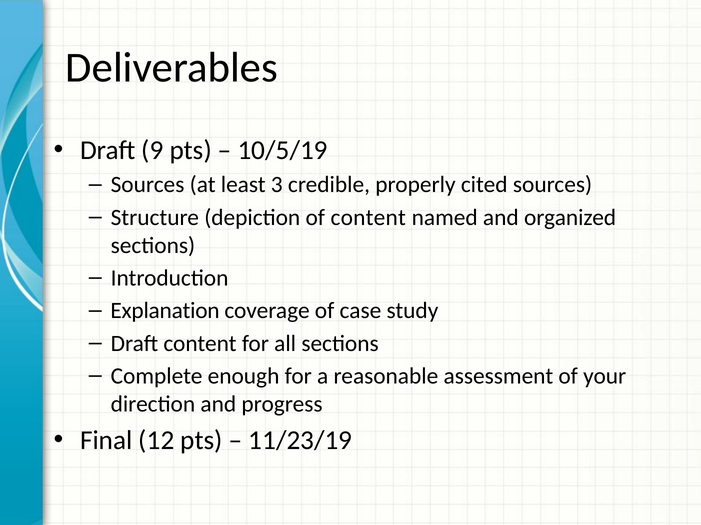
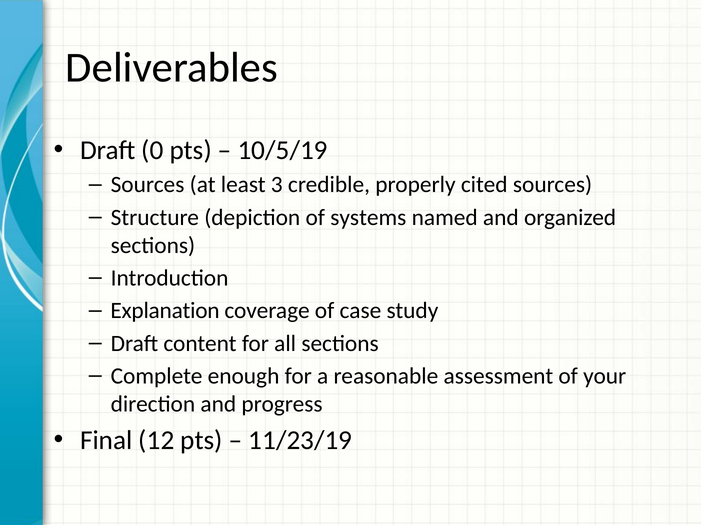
9: 9 -> 0
of content: content -> systems
